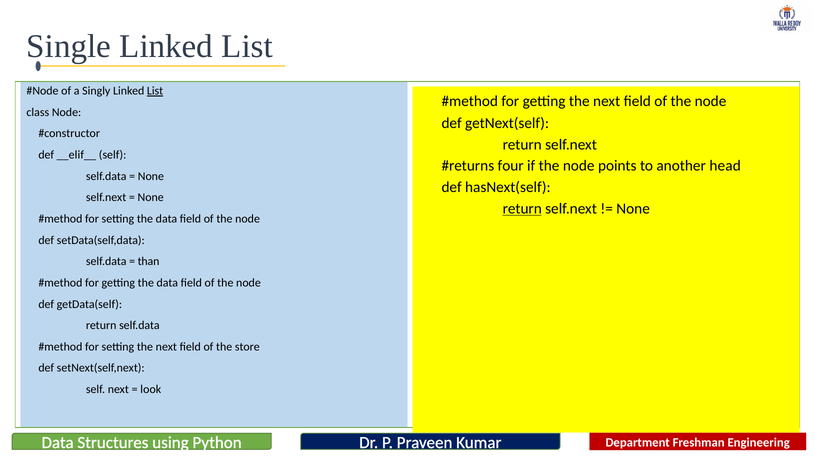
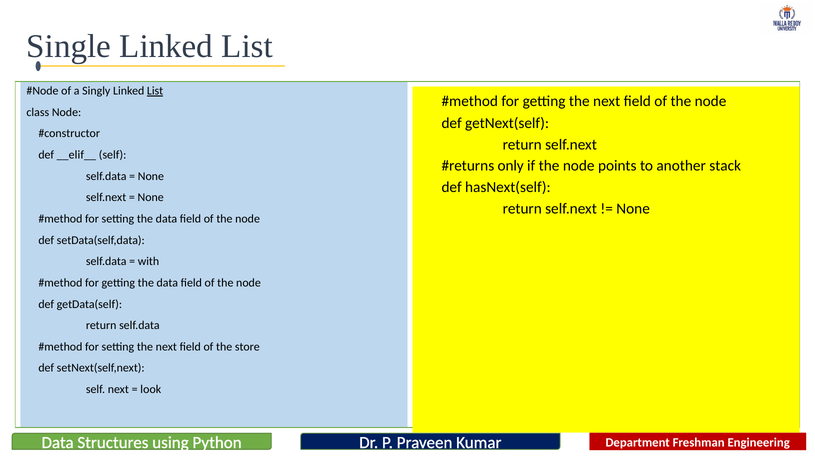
four: four -> only
head: head -> stack
return at (522, 209) underline: present -> none
than: than -> with
